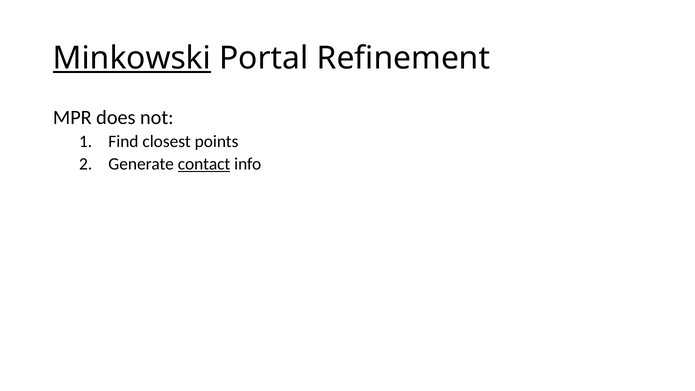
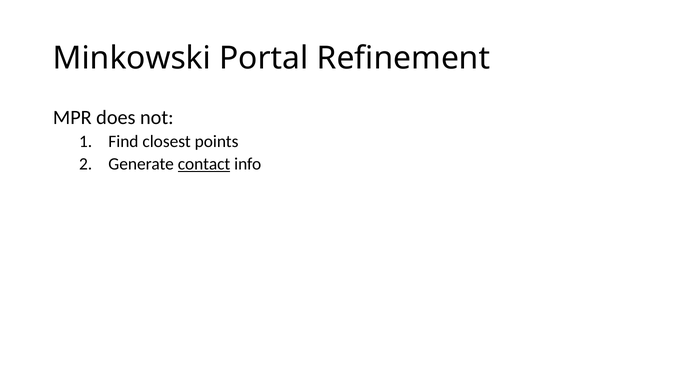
Minkowski underline: present -> none
